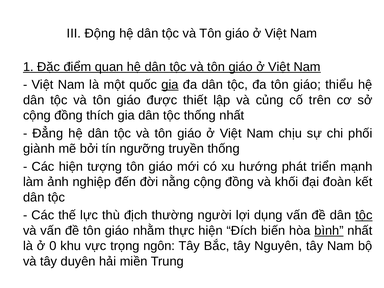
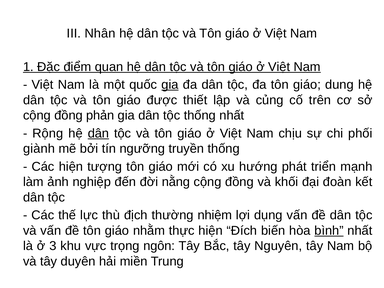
Động: Động -> Nhân
thiểu: thiểu -> dung
thích: thích -> phản
Đẳng: Đẳng -> Rộng
dân at (98, 133) underline: none -> present
người: người -> nhiệm
tộc at (364, 215) underline: present -> none
0: 0 -> 3
